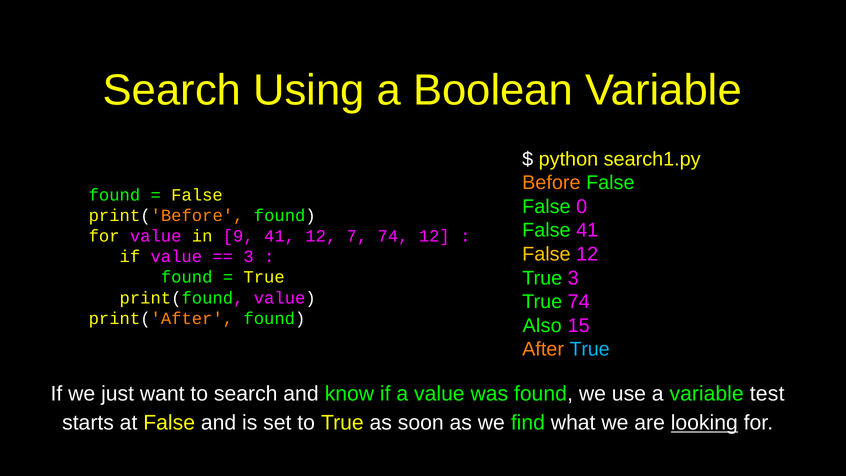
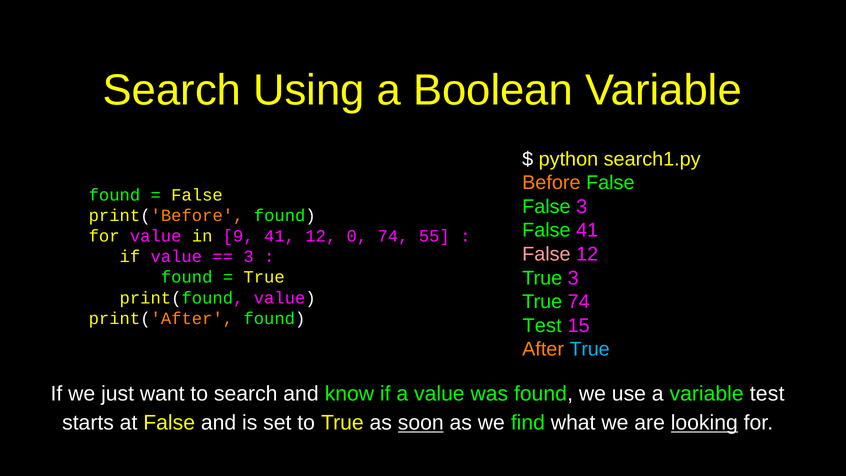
False 0: 0 -> 3
7: 7 -> 0
74 12: 12 -> 55
False at (546, 254) colour: yellow -> pink
Also at (542, 326): Also -> Test
soon underline: none -> present
